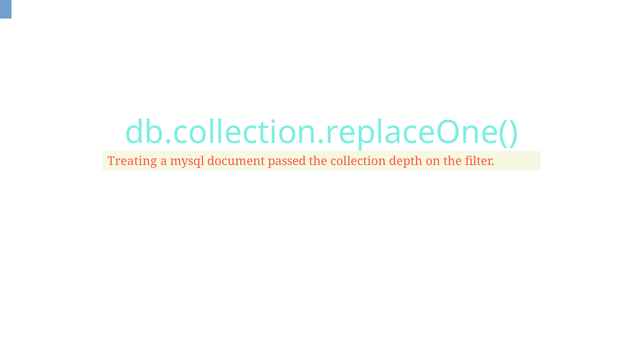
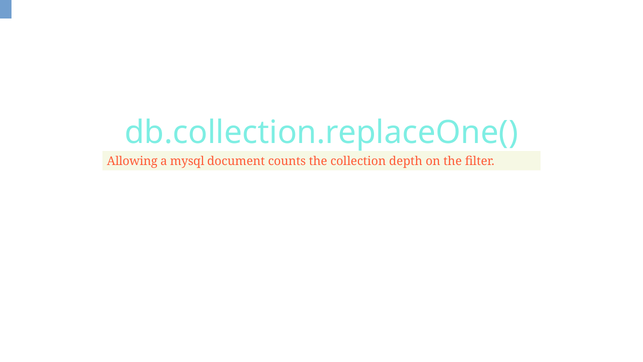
Treating: Treating -> Allowing
passed: passed -> counts
